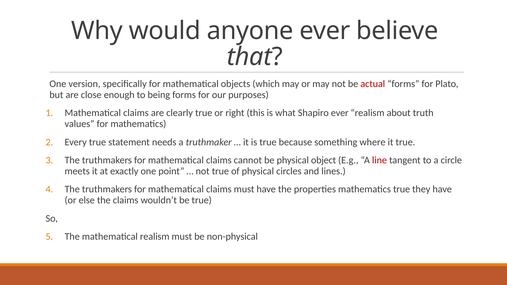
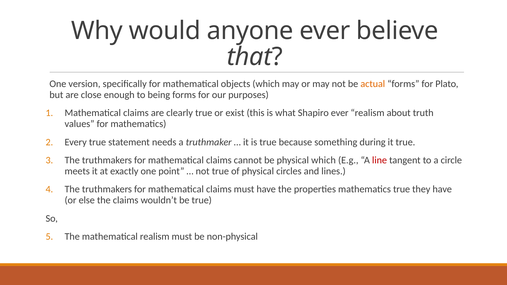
actual colour: red -> orange
right: right -> exist
where: where -> during
physical object: object -> which
